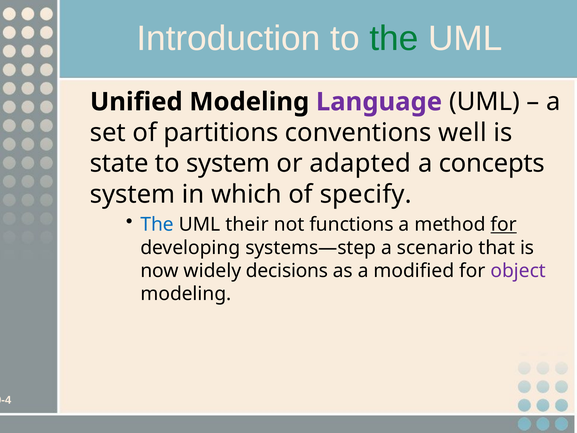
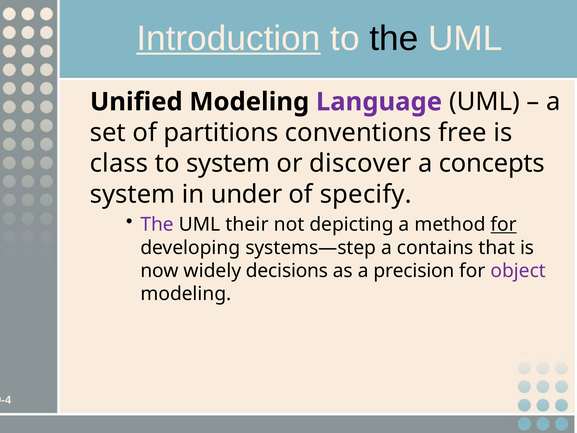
Introduction underline: none -> present
the at (394, 39) colour: green -> black
well: well -> free
state: state -> class
adapted: adapted -> discover
which: which -> under
The at (157, 224) colour: blue -> purple
functions: functions -> depicting
scenario: scenario -> contains
modified: modified -> precision
